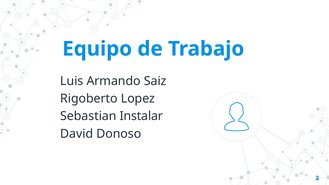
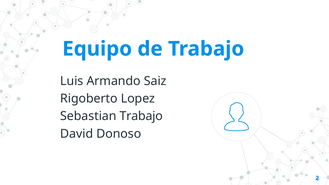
Sebastian Instalar: Instalar -> Trabajo
